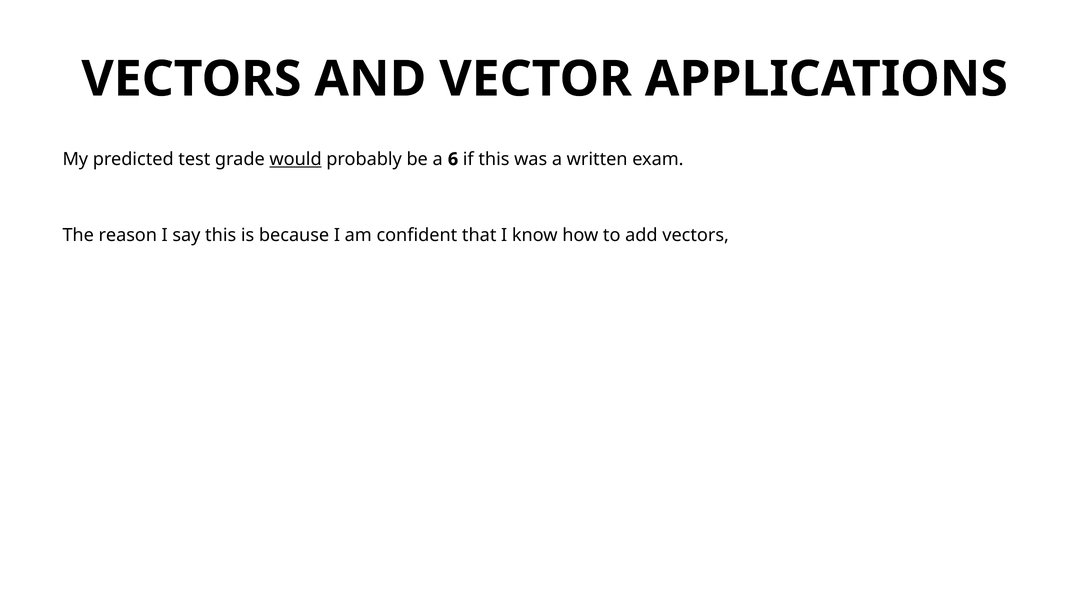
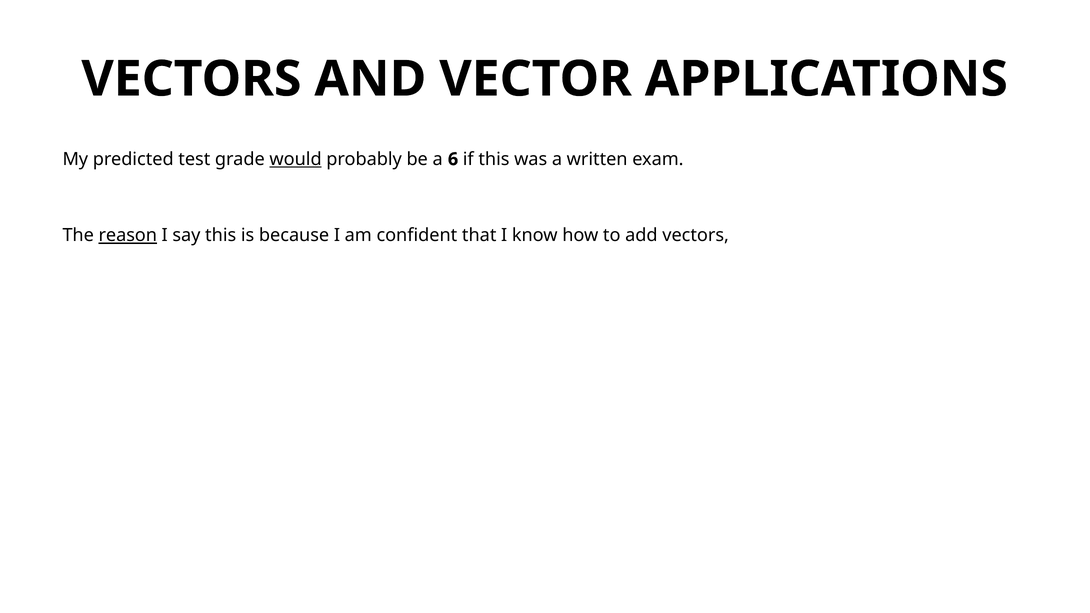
reason underline: none -> present
